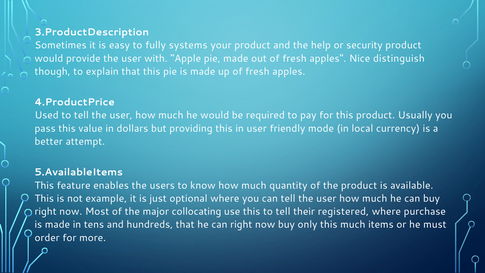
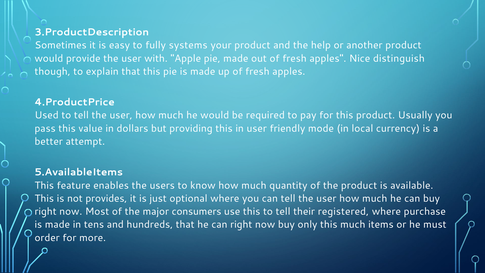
security: security -> another
example: example -> provides
collocating: collocating -> consumers
